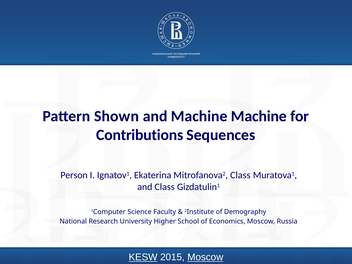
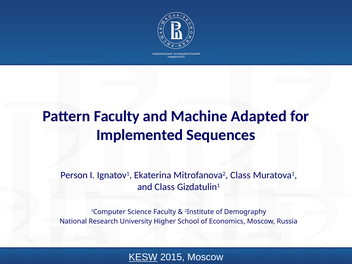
Pattern Shown: Shown -> Faculty
Machine Machine: Machine -> Adapted
Contributions: Contributions -> Implemented
Moscow at (205, 257) underline: present -> none
